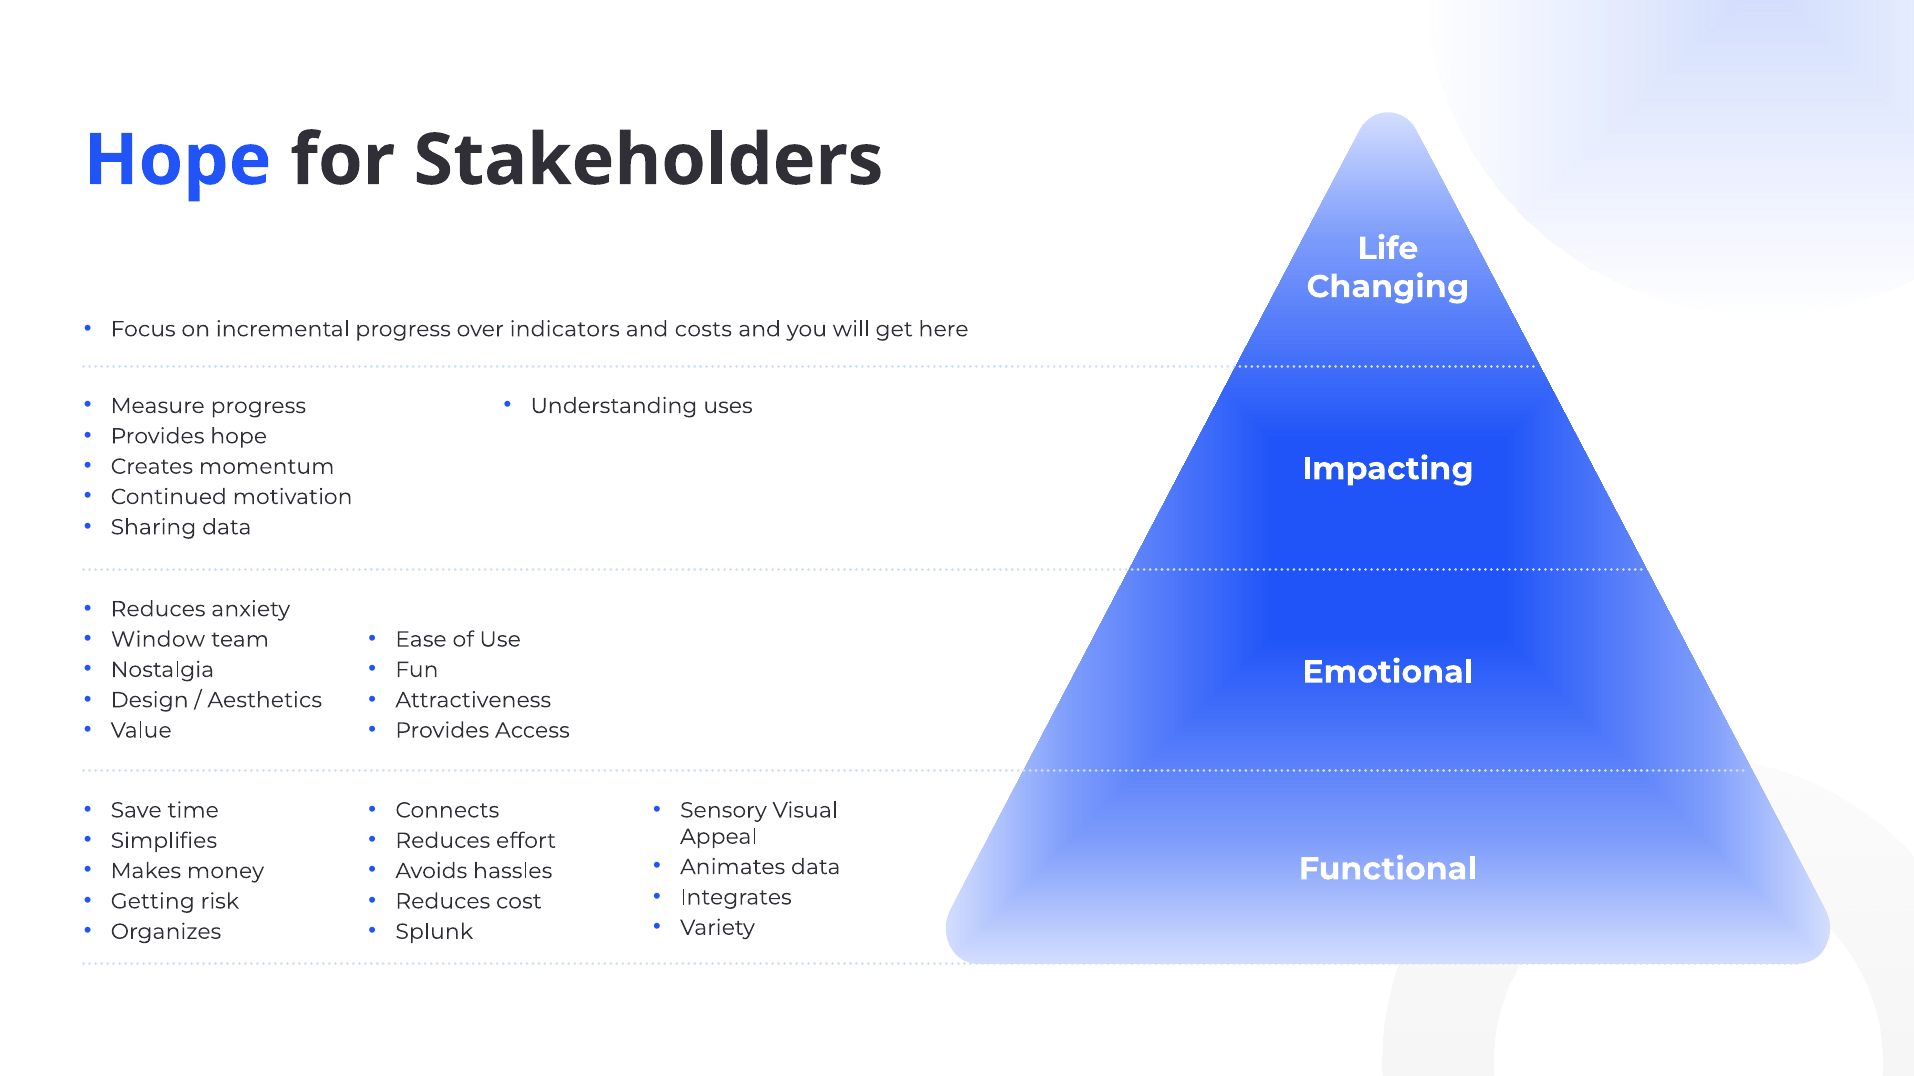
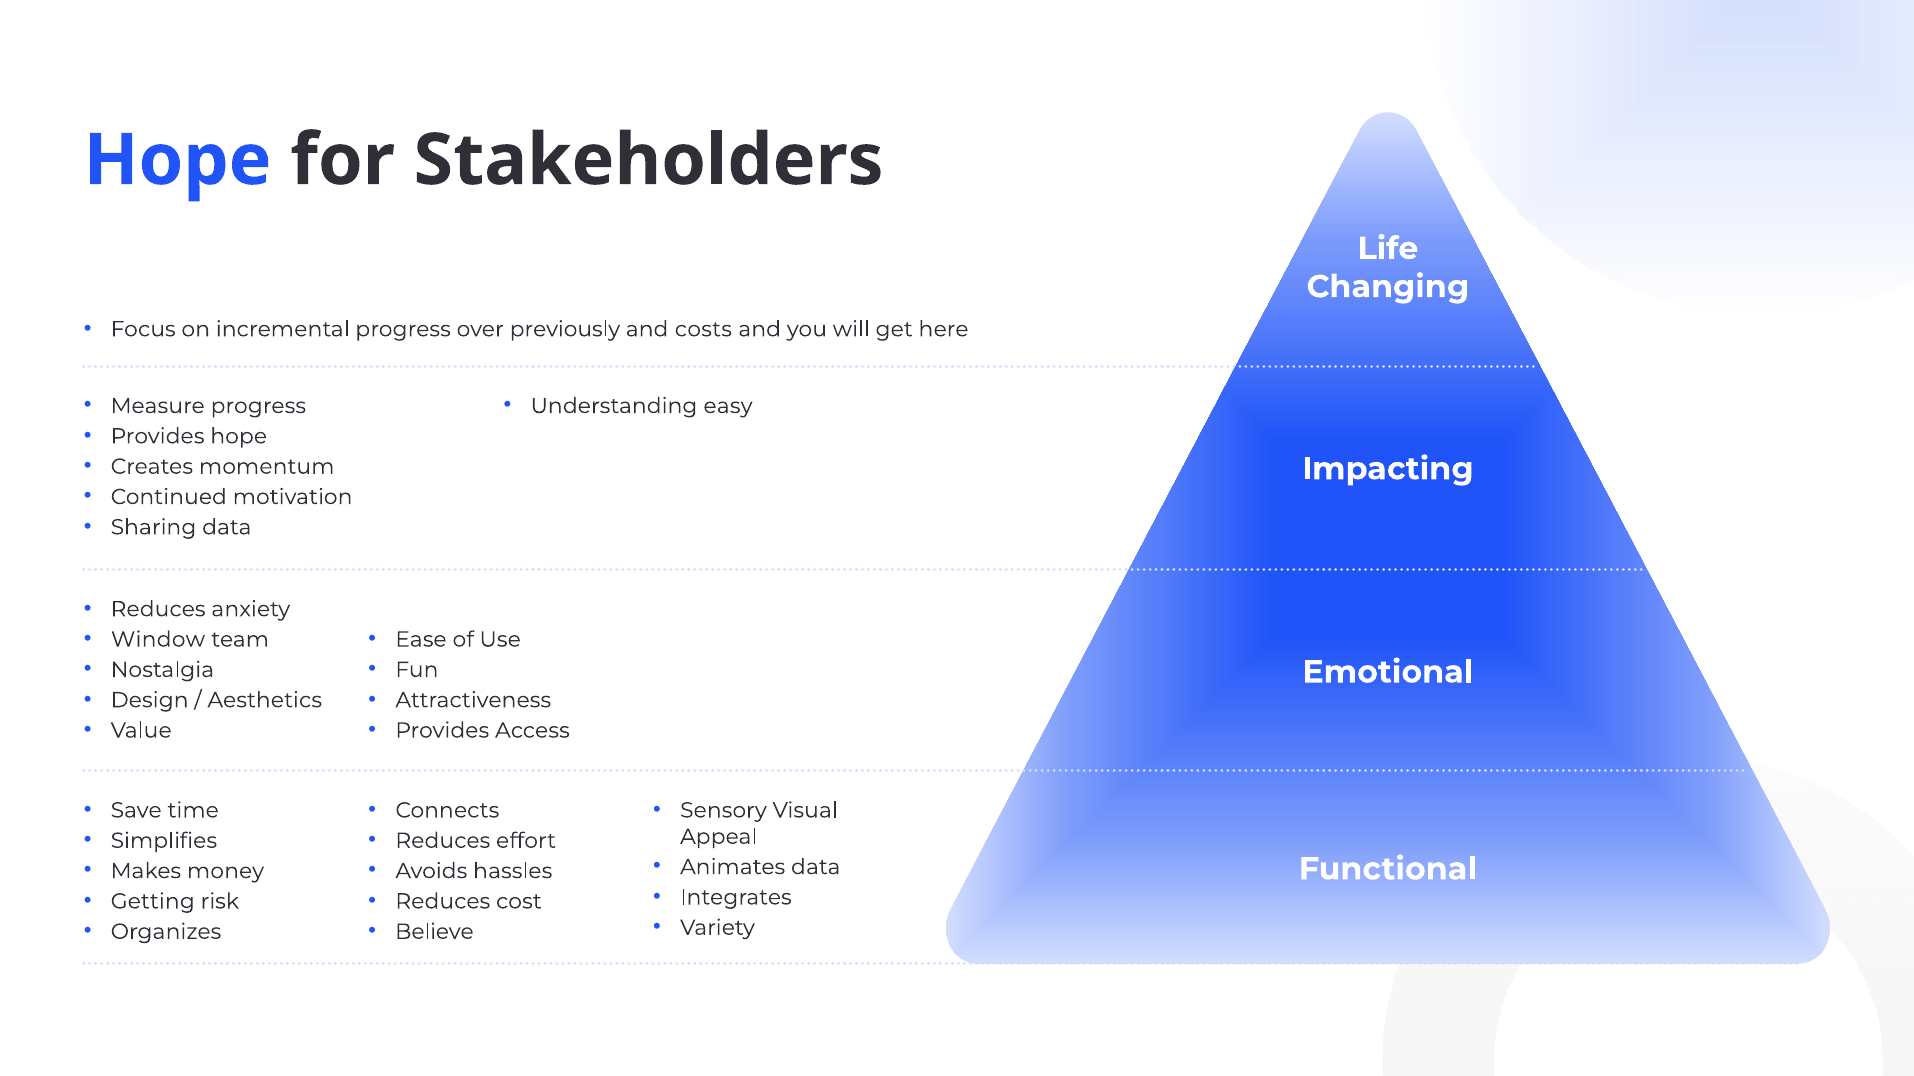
indicators: indicators -> previously
uses: uses -> easy
Splunk: Splunk -> Believe
